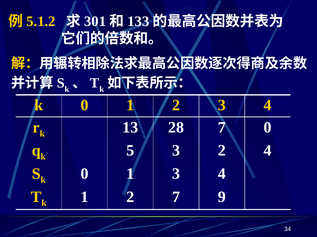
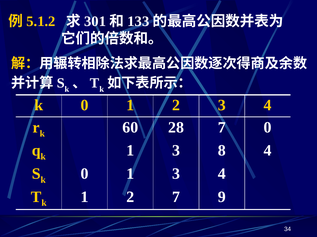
13: 13 -> 60
5 at (130, 151): 5 -> 1
3 2: 2 -> 8
